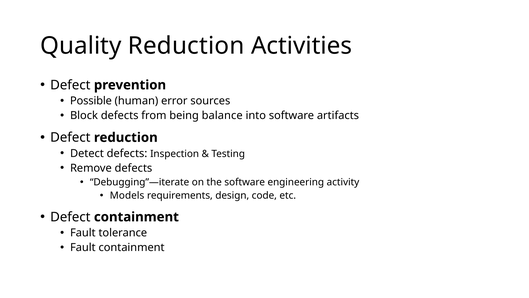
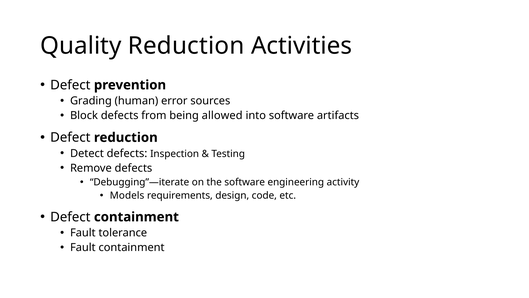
Possible: Possible -> Grading
balance: balance -> allowed
